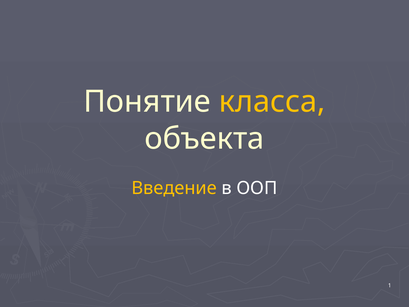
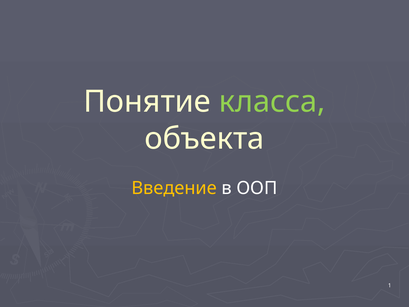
класса colour: yellow -> light green
